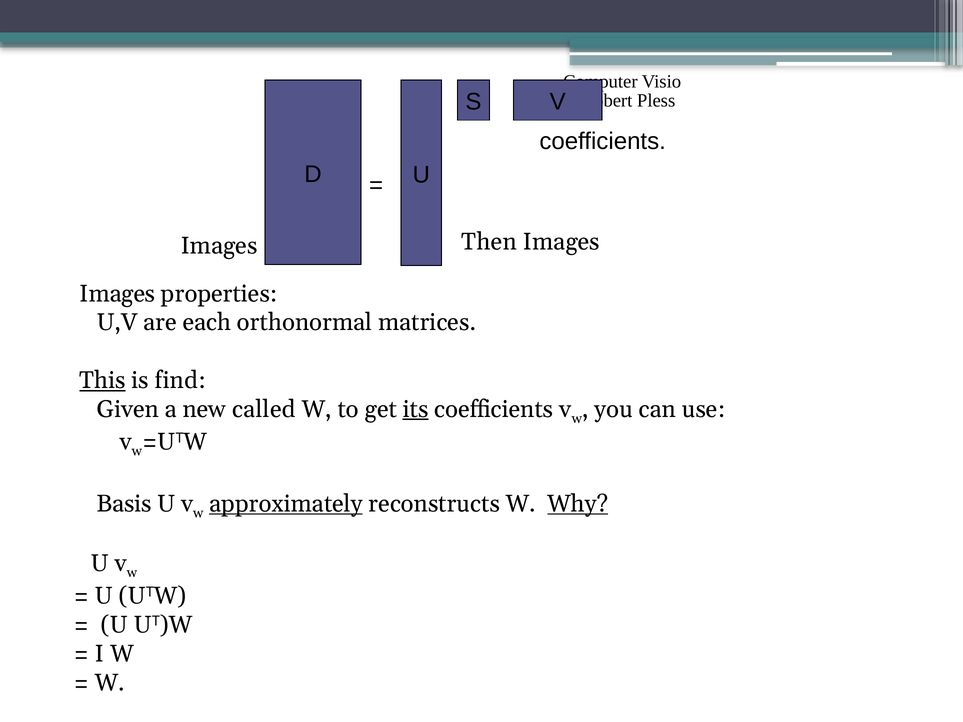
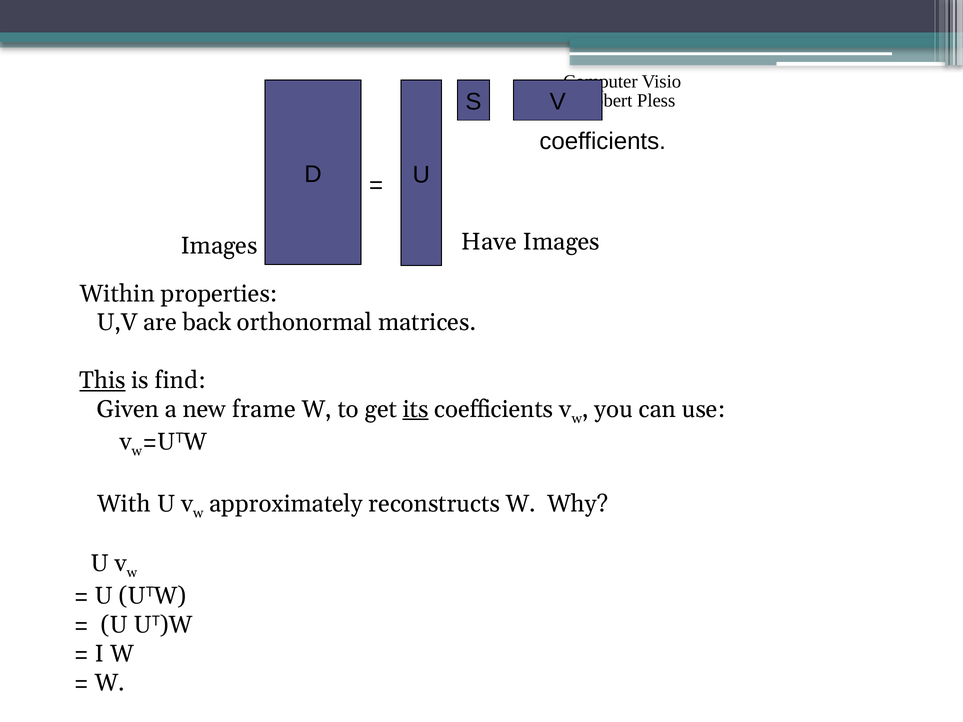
Then: Then -> Have
Images at (117, 294): Images -> Within
each: each -> back
called: called -> frame
Basis: Basis -> With
approximately underline: present -> none
Why underline: present -> none
